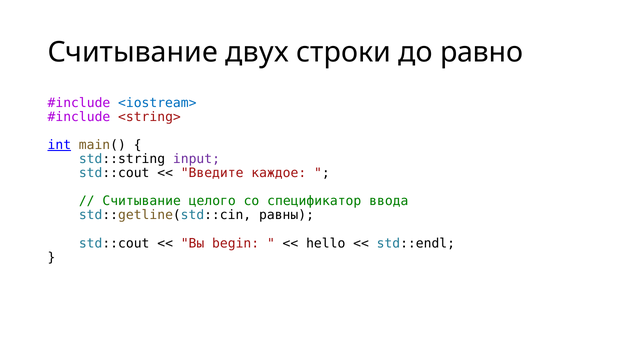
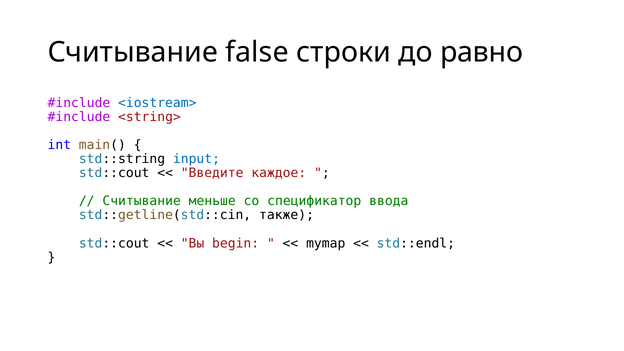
двух: двух -> false
int underline: present -> none
input colour: purple -> blue
целого: целого -> меньше
равны: равны -> также
hello: hello -> mymap
